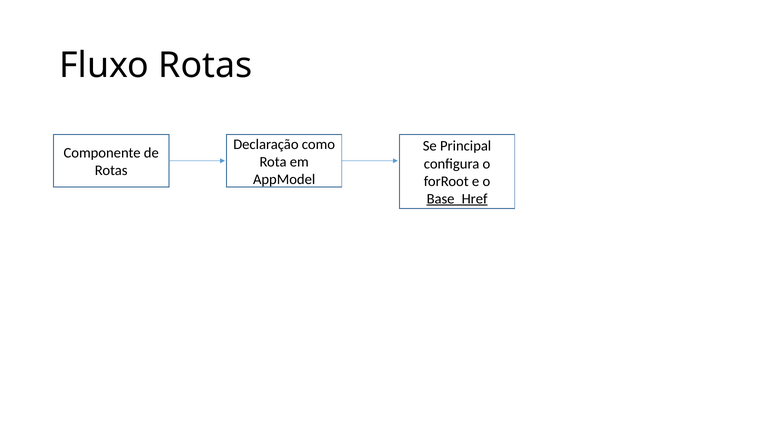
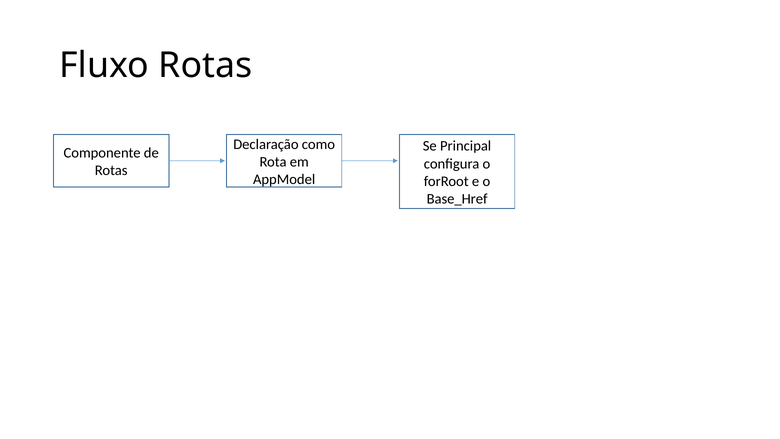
Base_Href underline: present -> none
